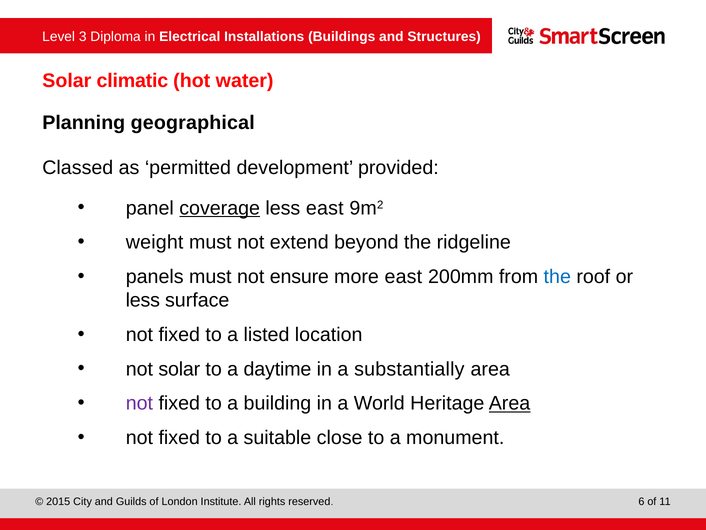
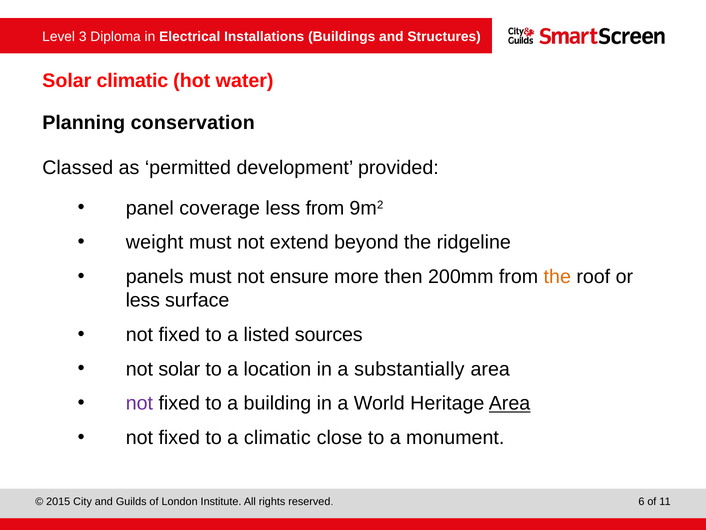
geographical: geographical -> conservation
coverage underline: present -> none
less east: east -> from
more east: east -> then
the at (557, 277) colour: blue -> orange
location: location -> sources
daytime: daytime -> location
a suitable: suitable -> climatic
